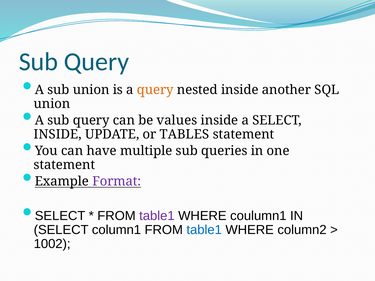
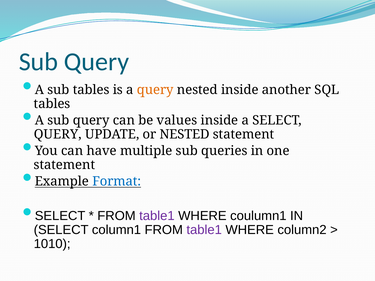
sub union: union -> tables
union at (52, 104): union -> tables
INSIDE at (58, 135): INSIDE -> QUERY
or TABLES: TABLES -> NESTED
Format colour: purple -> blue
table1 at (204, 230) colour: blue -> purple
1002: 1002 -> 1010
